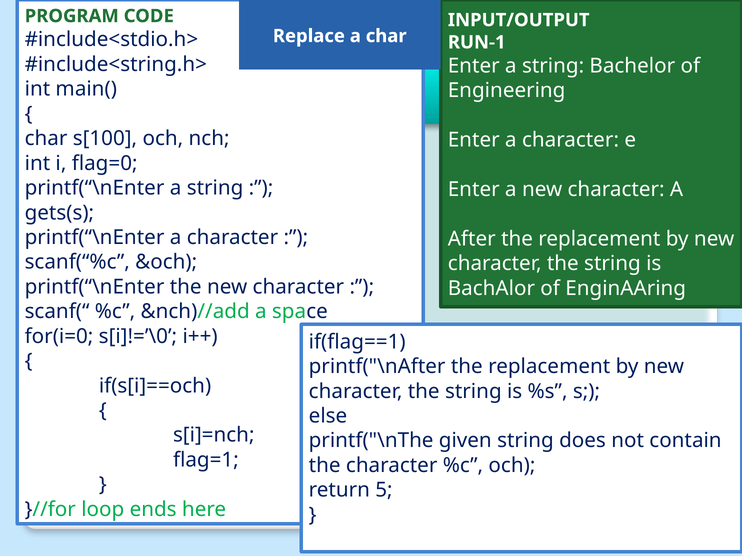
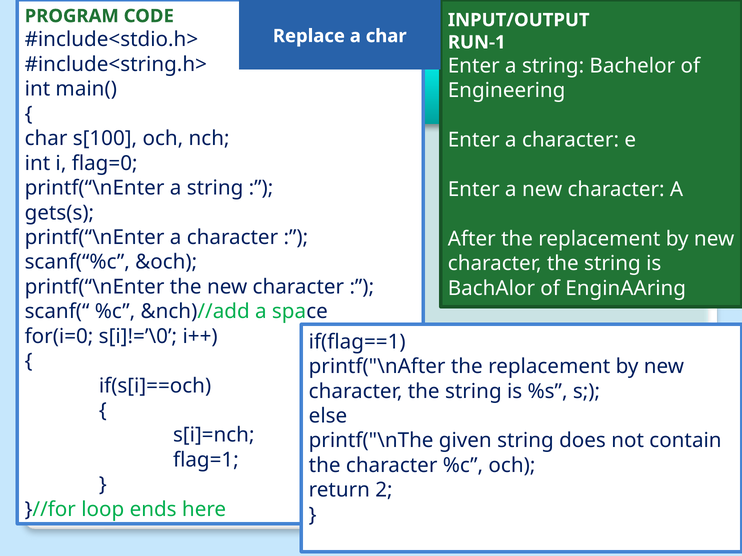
5: 5 -> 2
